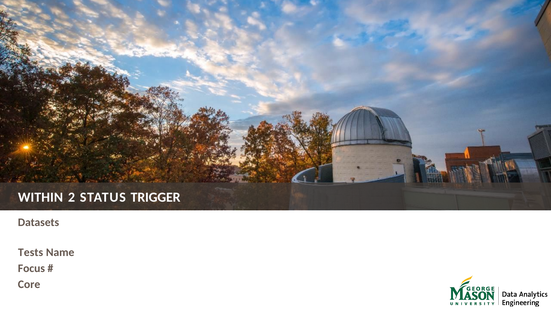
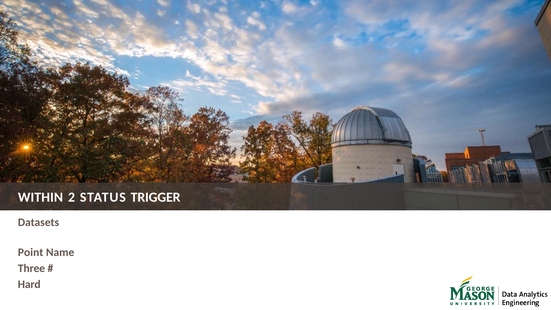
Tests: Tests -> Point
Focus: Focus -> Three
Core: Core -> Hard
